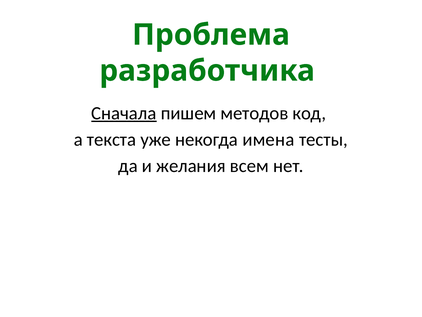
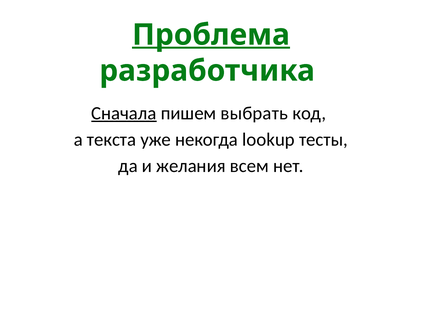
Проблема underline: none -> present
методов: методов -> выбрать
имена: имена -> lookup
